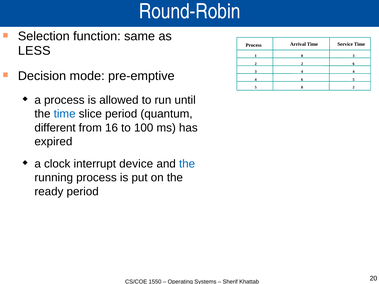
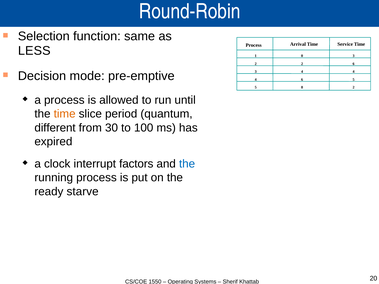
time at (65, 114) colour: blue -> orange
16: 16 -> 30
device: device -> factors
ready period: period -> starve
